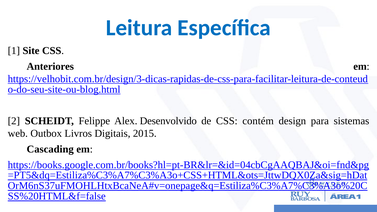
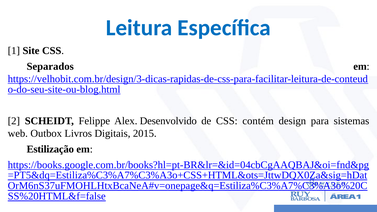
Anteriores: Anteriores -> Separados
Cascading: Cascading -> Estilização
